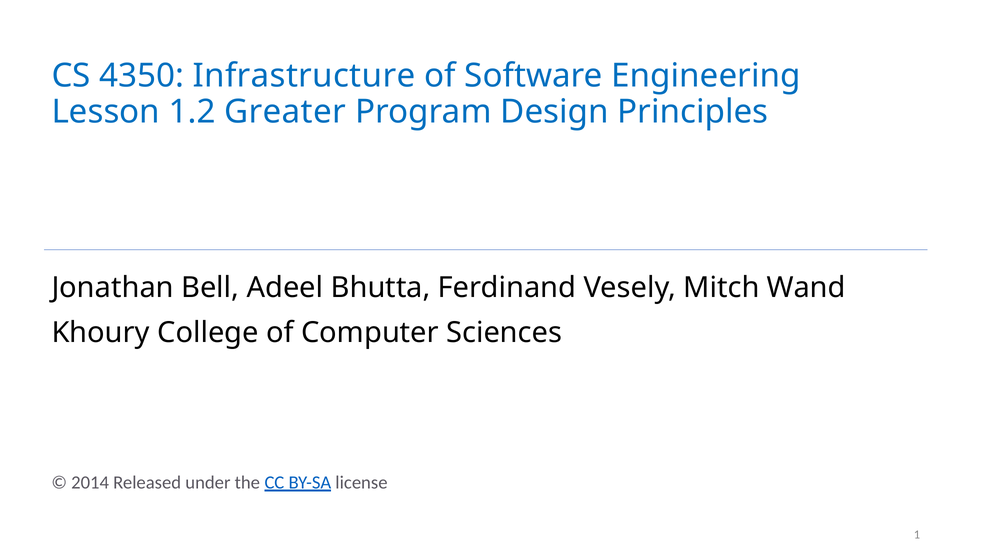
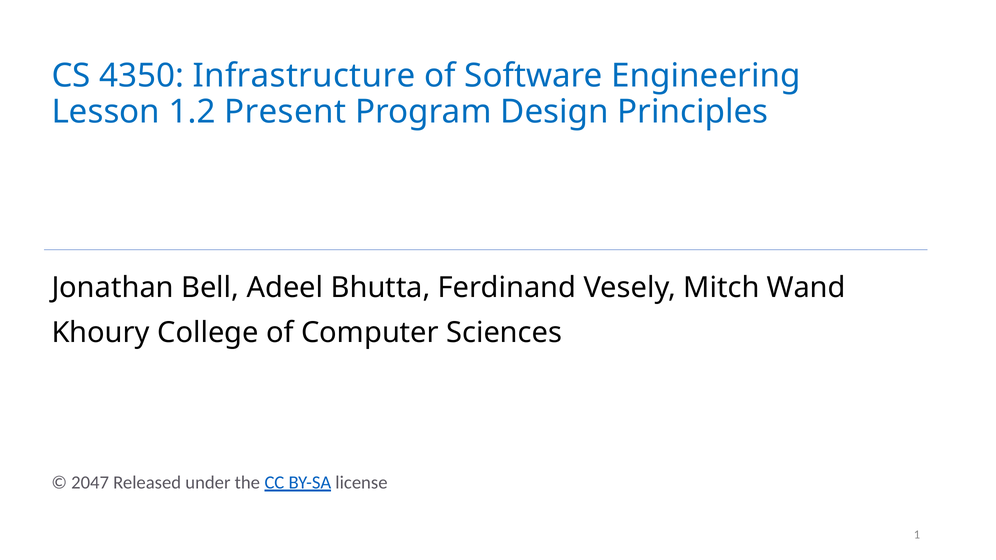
Greater: Greater -> Present
2014: 2014 -> 2047
